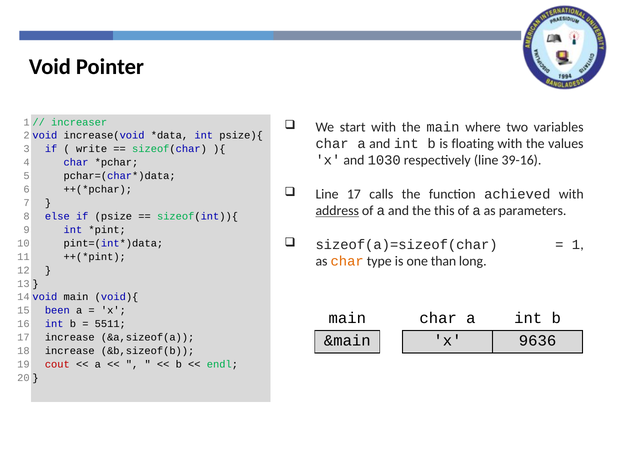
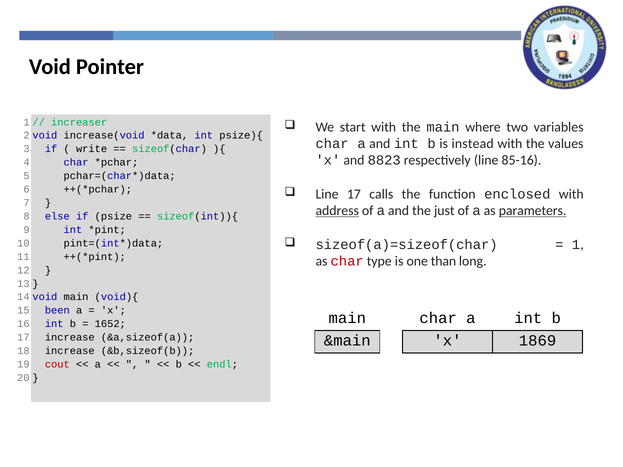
floating: floating -> instead
1030: 1030 -> 8823
39-16: 39-16 -> 85-16
achieved: achieved -> enclosed
this: this -> just
parameters underline: none -> present
char at (347, 261) colour: orange -> red
5511: 5511 -> 1652
9636: 9636 -> 1869
